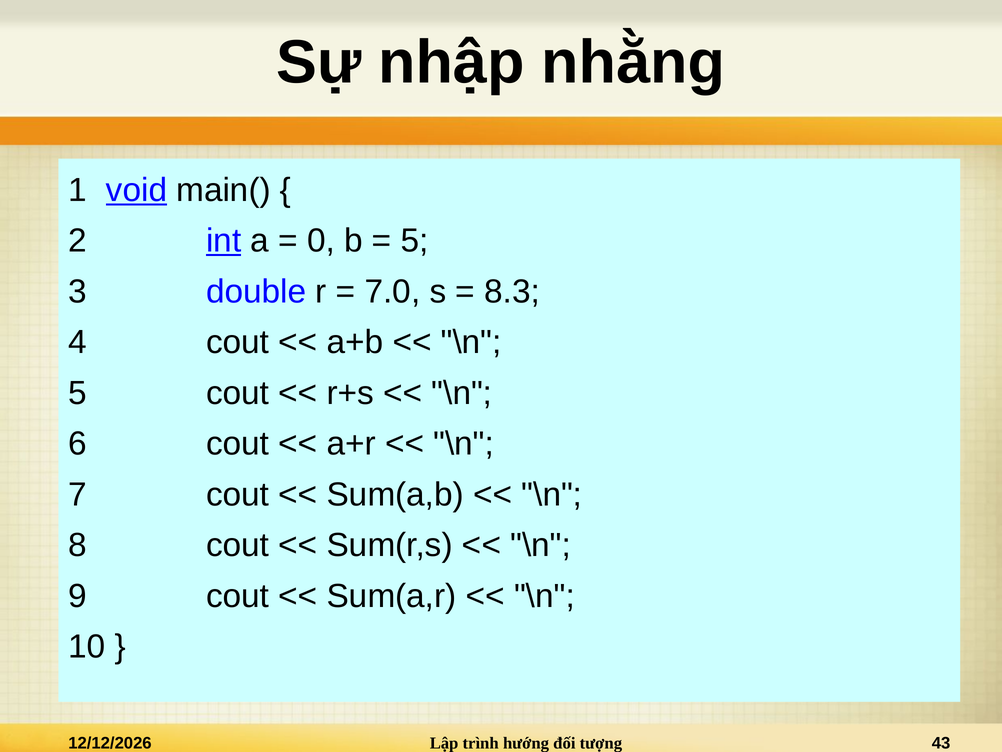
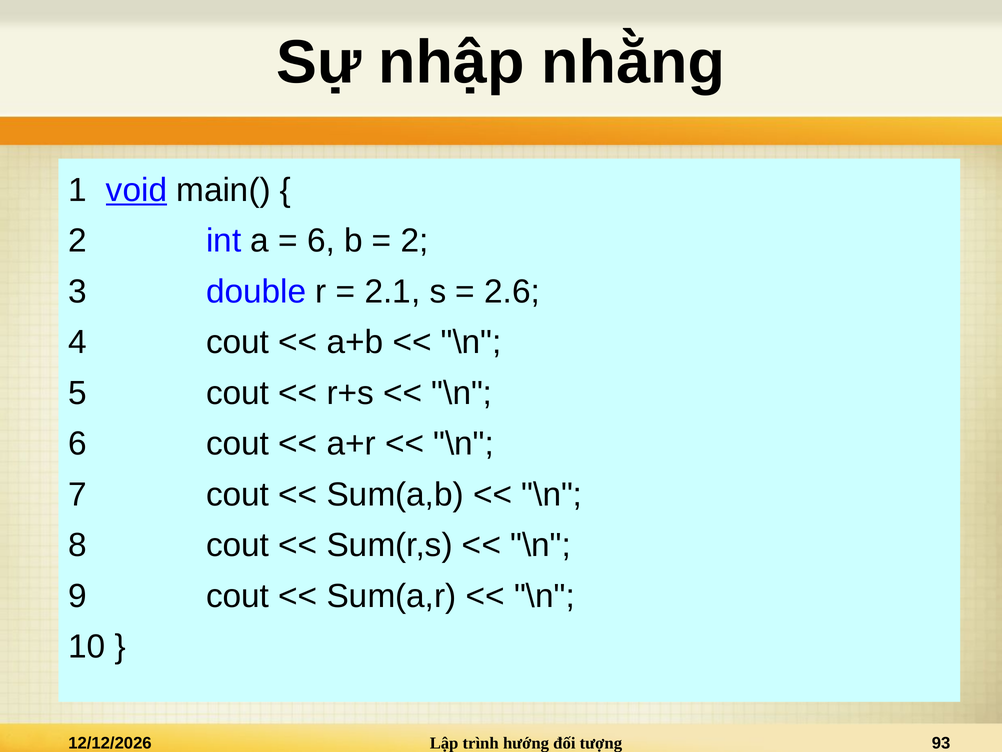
int underline: present -> none
0 at (321, 241): 0 -> 6
5 at (415, 241): 5 -> 2
7.0: 7.0 -> 2.1
8.3: 8.3 -> 2.6
43: 43 -> 93
